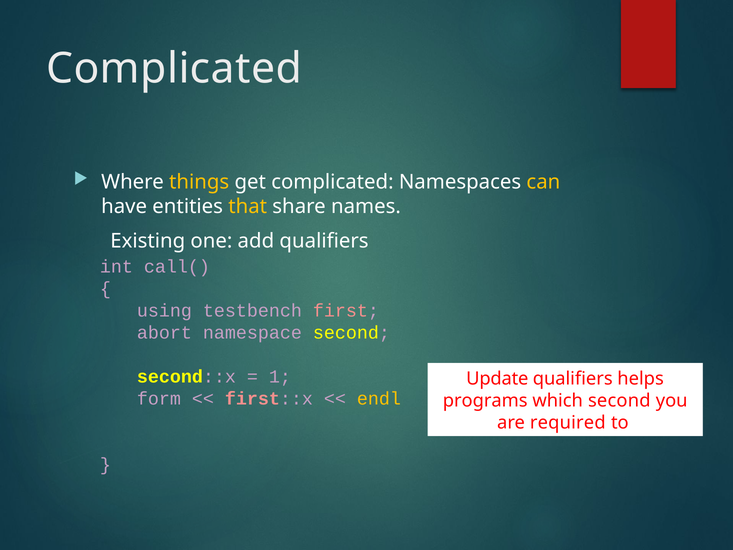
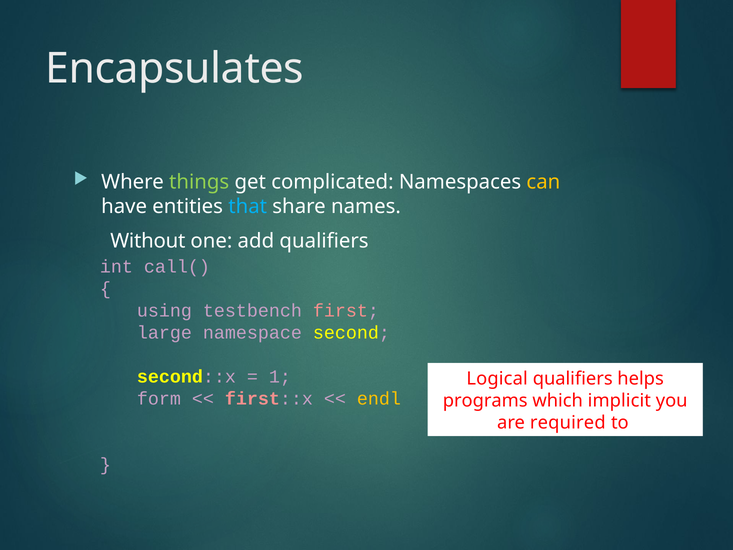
Complicated at (174, 69): Complicated -> Encapsulates
things colour: yellow -> light green
that colour: yellow -> light blue
Existing: Existing -> Without
abort: abort -> large
Update: Update -> Logical
which second: second -> implicit
